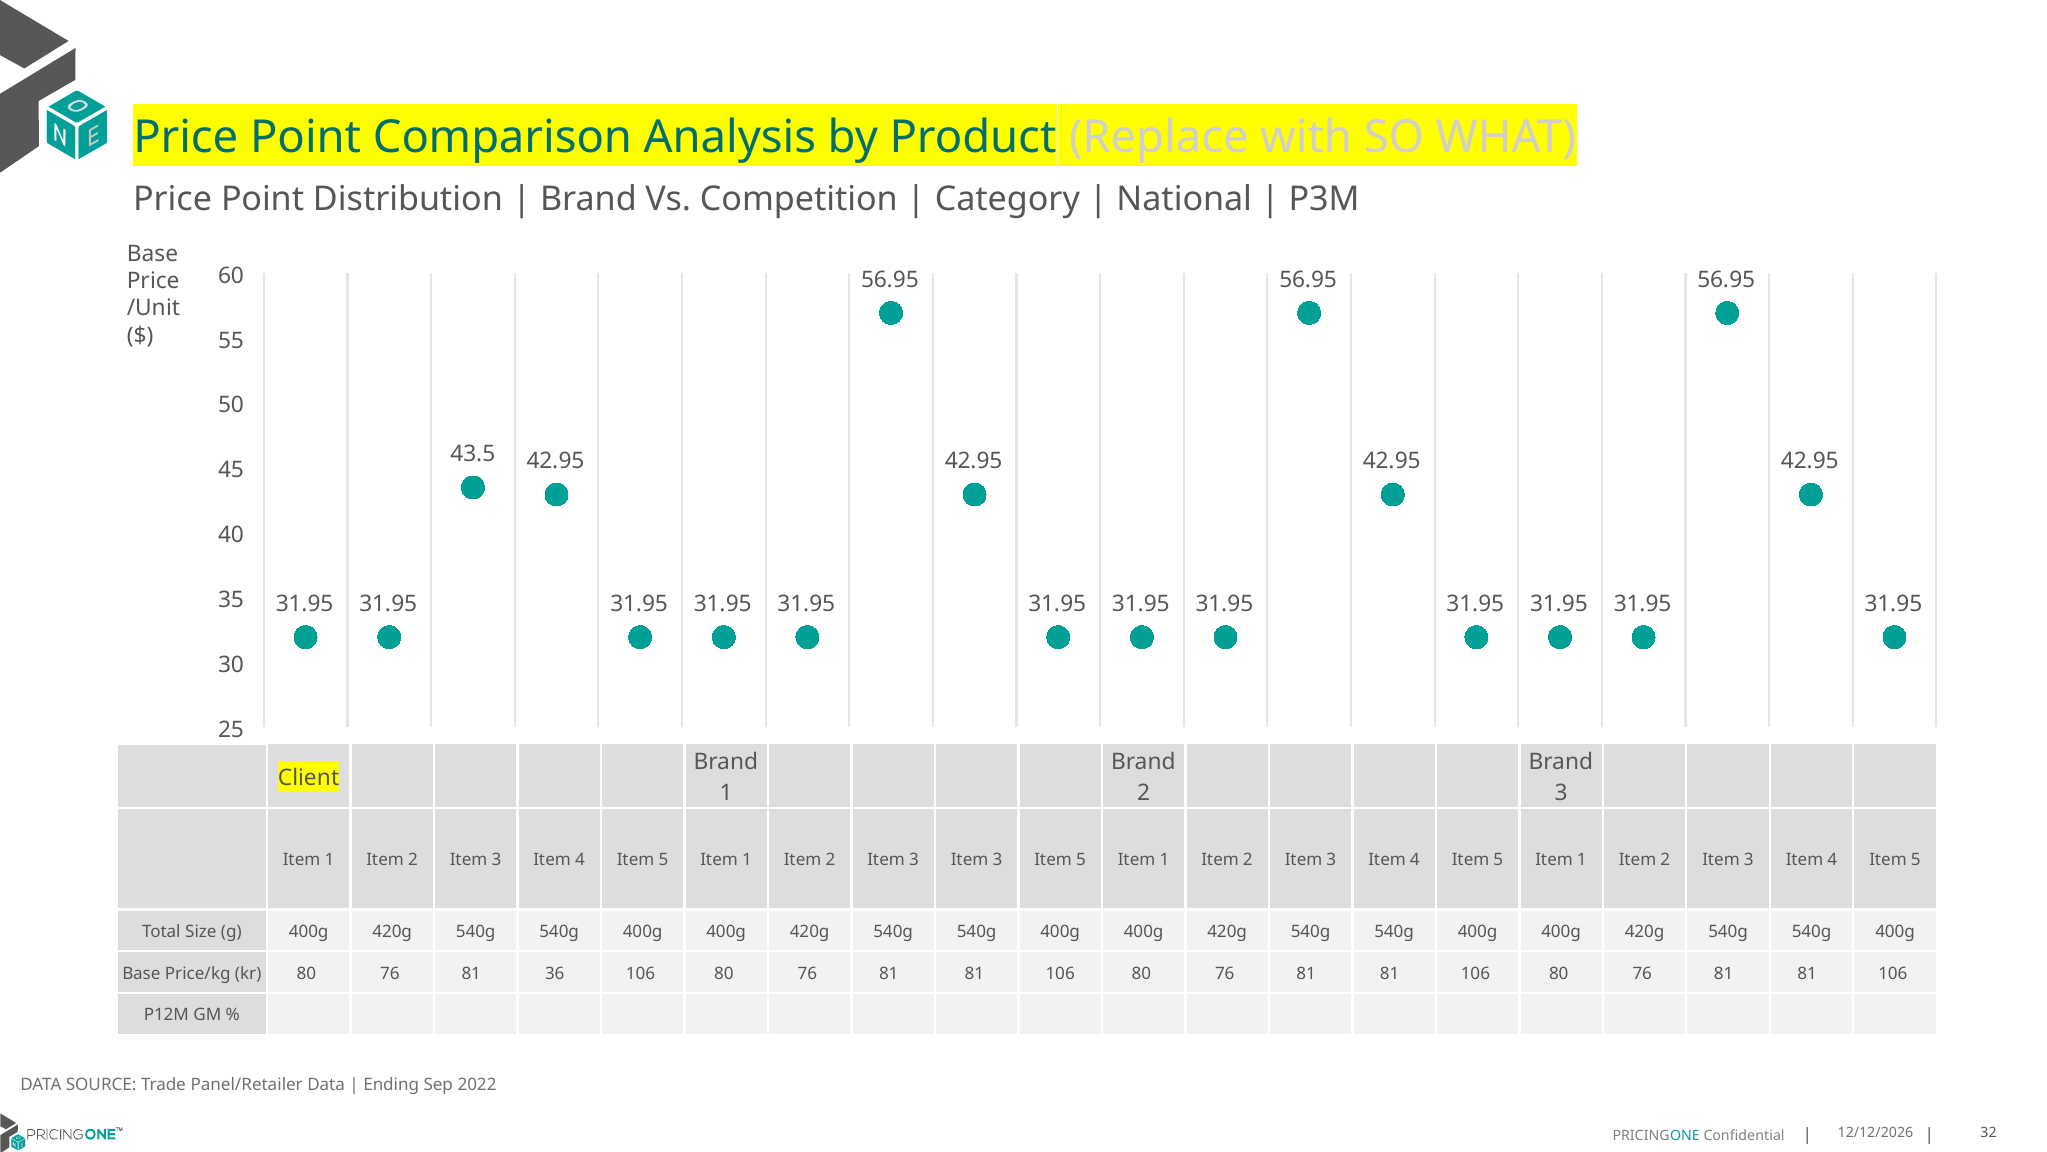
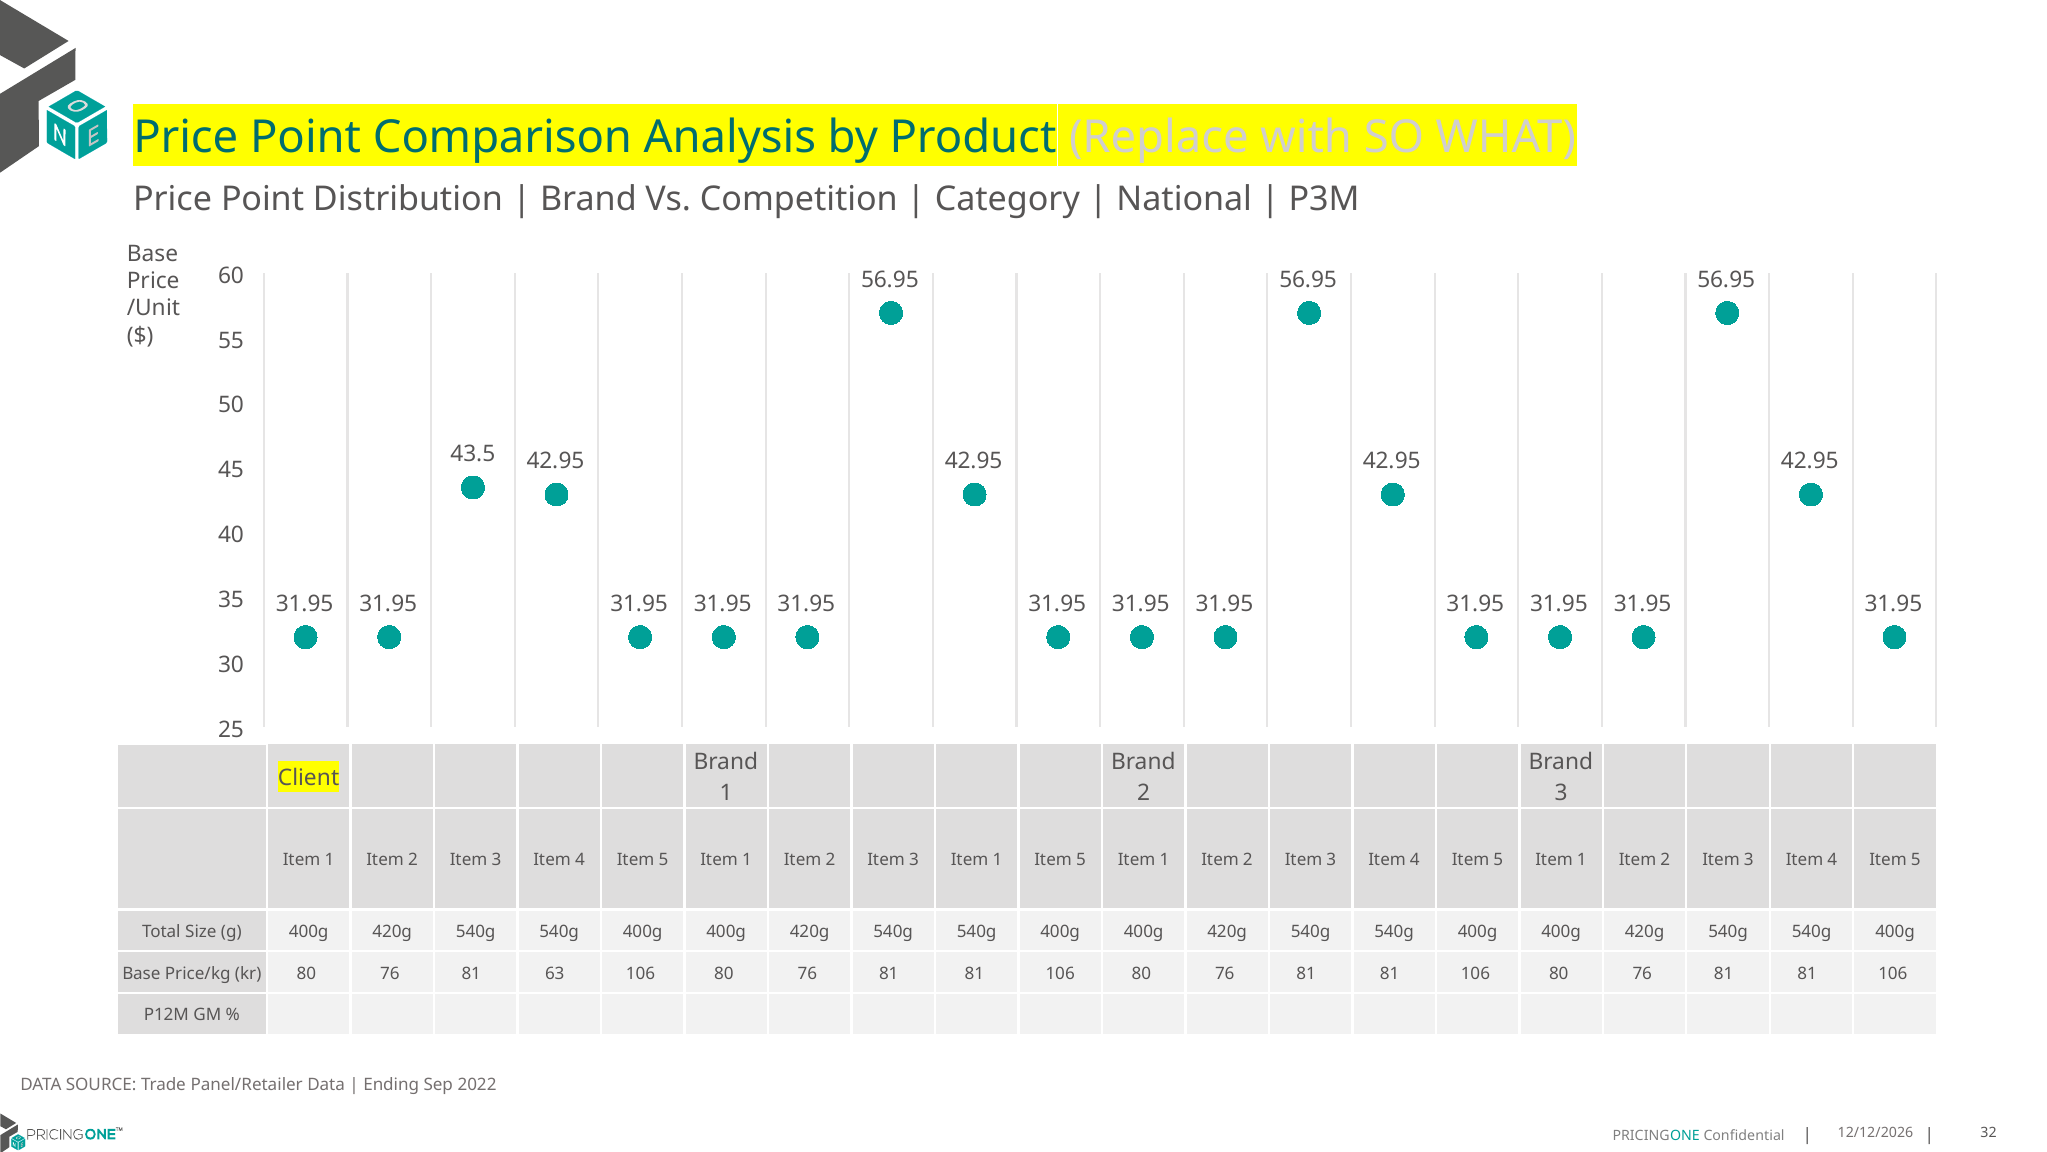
Item 3 Item 3: 3 -> 1
36: 36 -> 63
